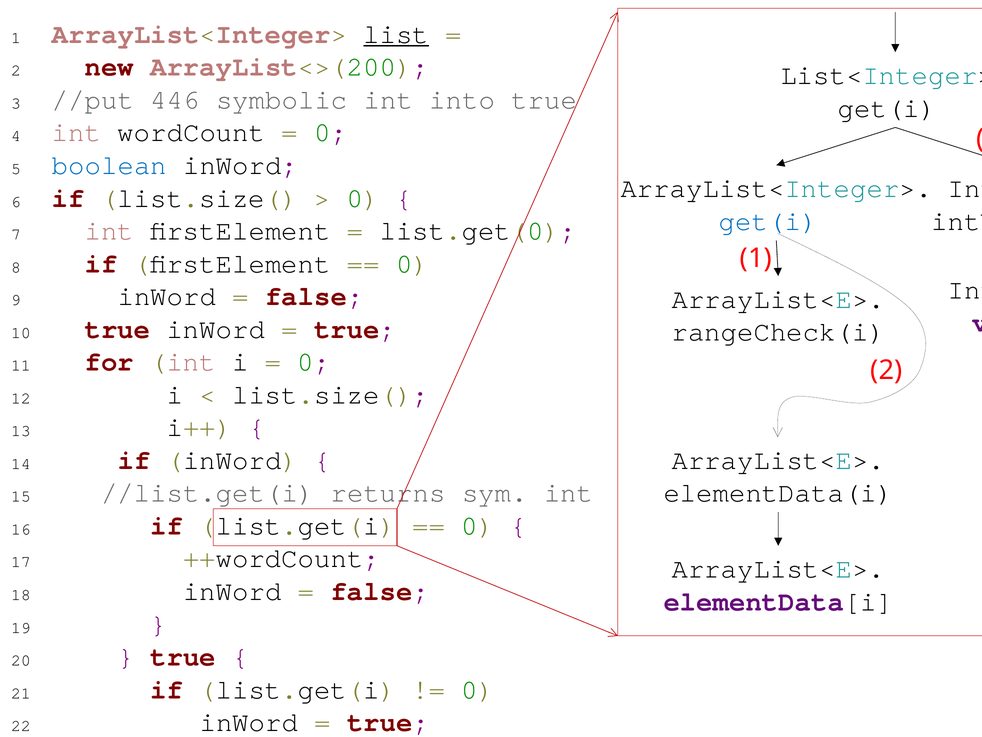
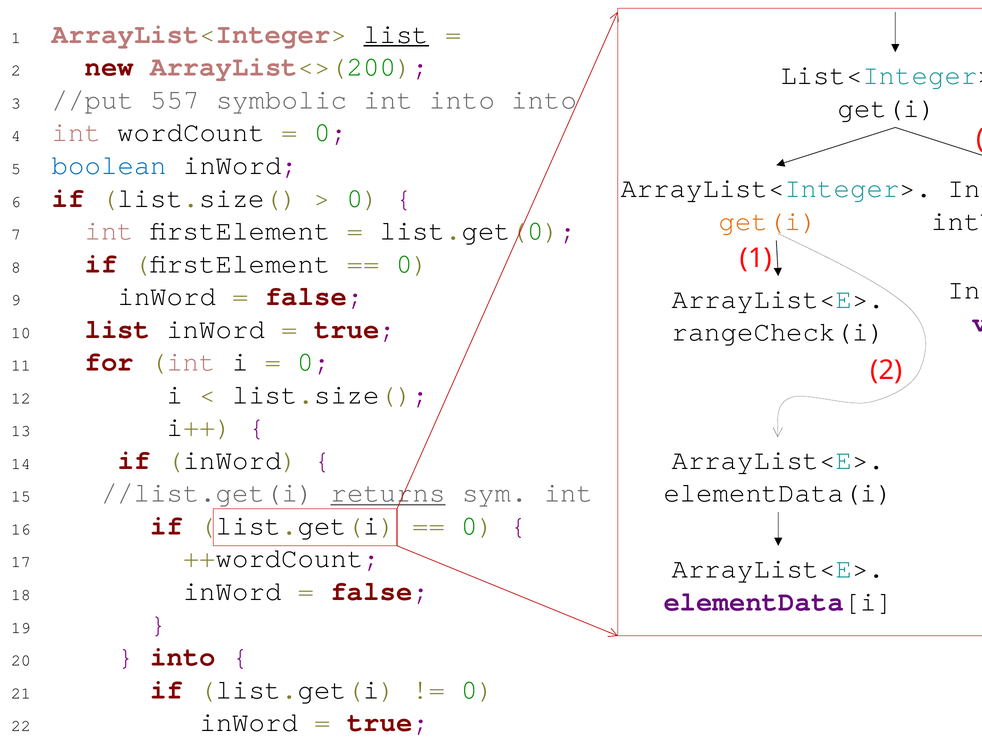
446: 446 -> 557
into true: true -> into
get(i at (768, 221) colour: blue -> orange
true at (117, 329): true -> list
returns underline: none -> present
true at (183, 656): true -> into
